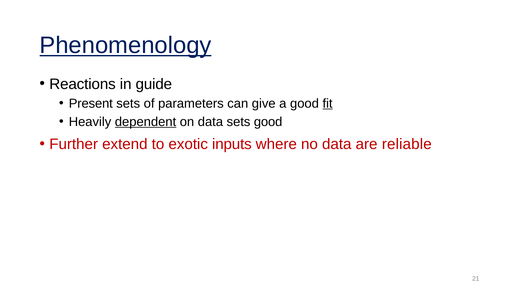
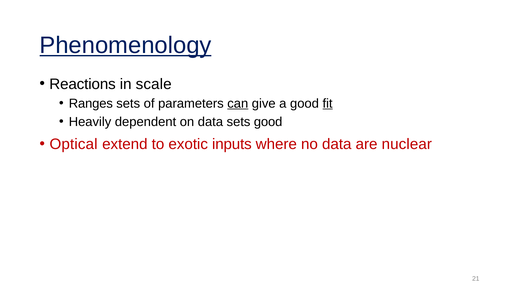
guide: guide -> scale
Present: Present -> Ranges
can underline: none -> present
dependent underline: present -> none
Further: Further -> Optical
reliable: reliable -> nuclear
